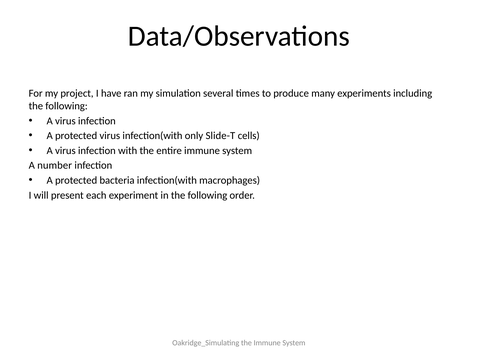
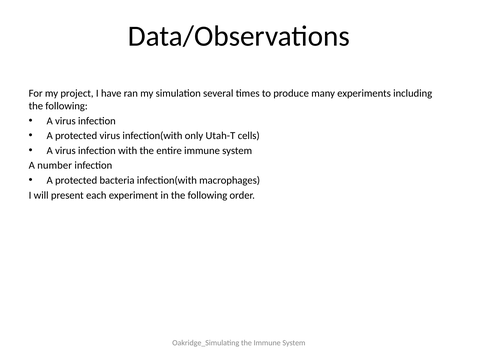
Slide-T: Slide-T -> Utah-T
